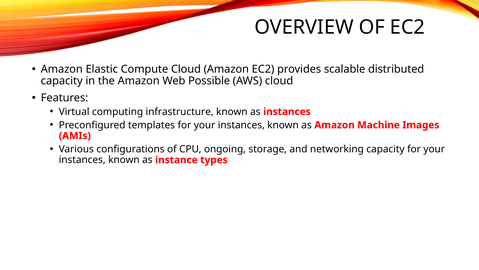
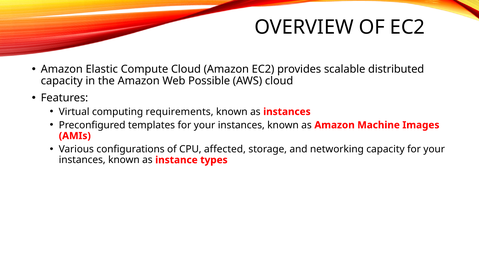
infrastructure: infrastructure -> requirements
ongoing: ongoing -> affected
